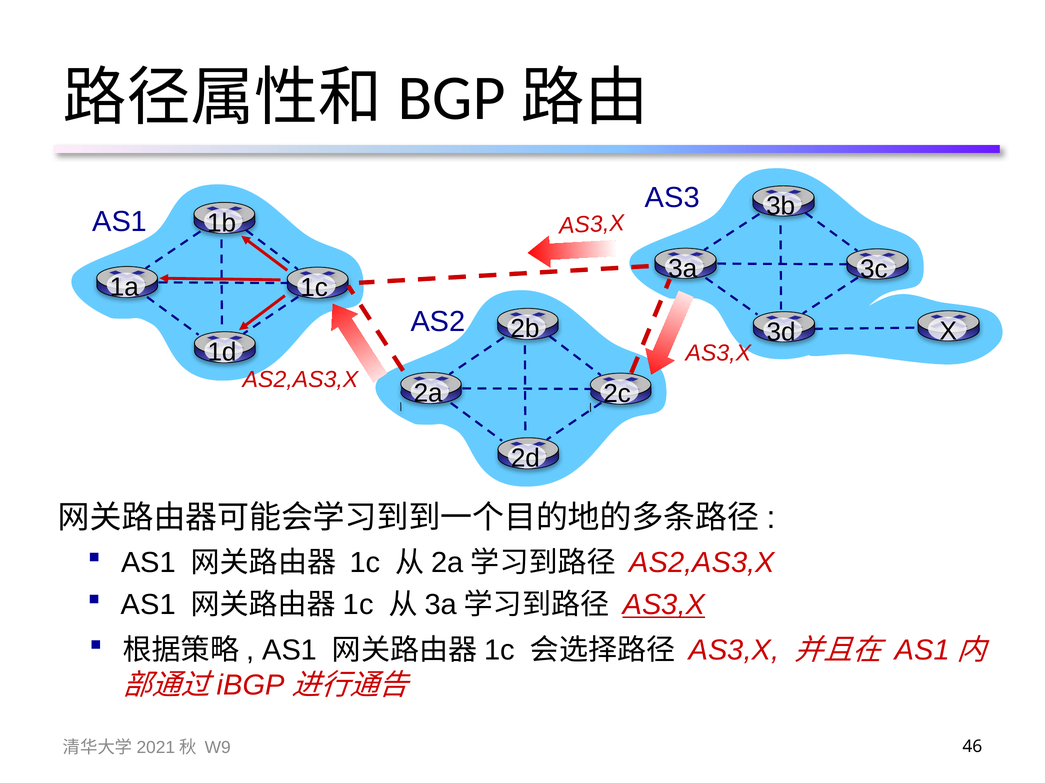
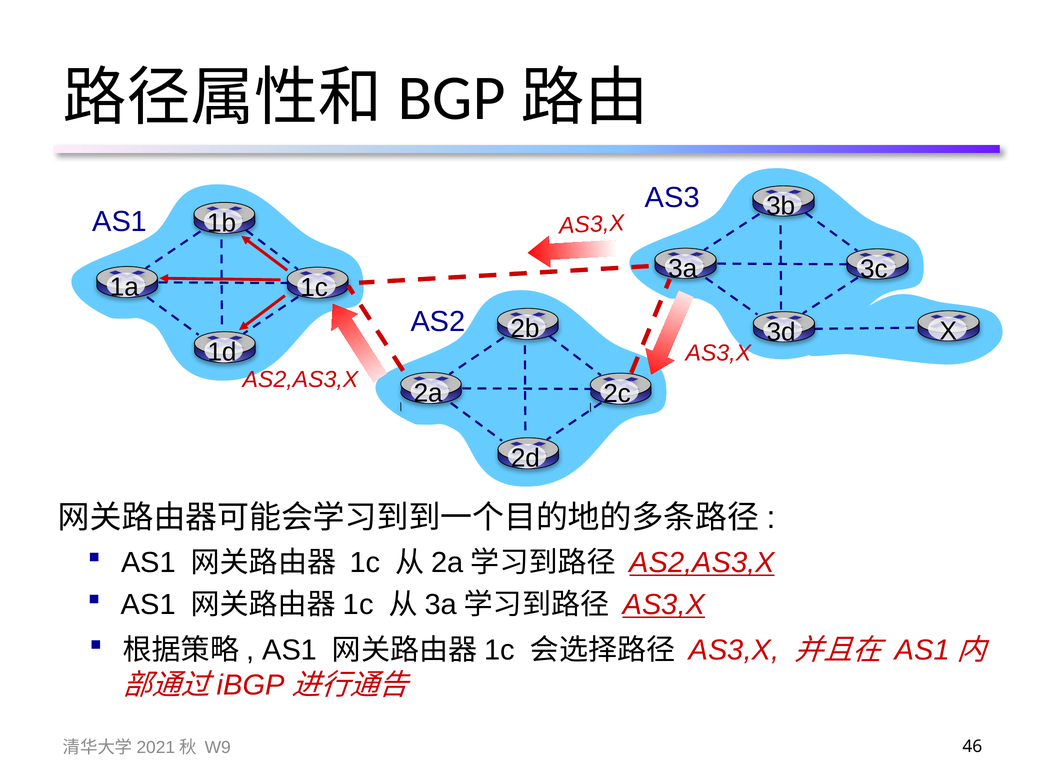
AS2,AS3,X at (702, 563) underline: none -> present
